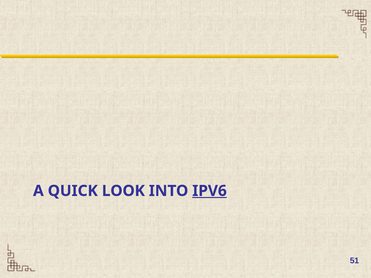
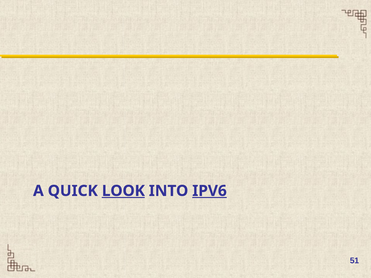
LOOK underline: none -> present
